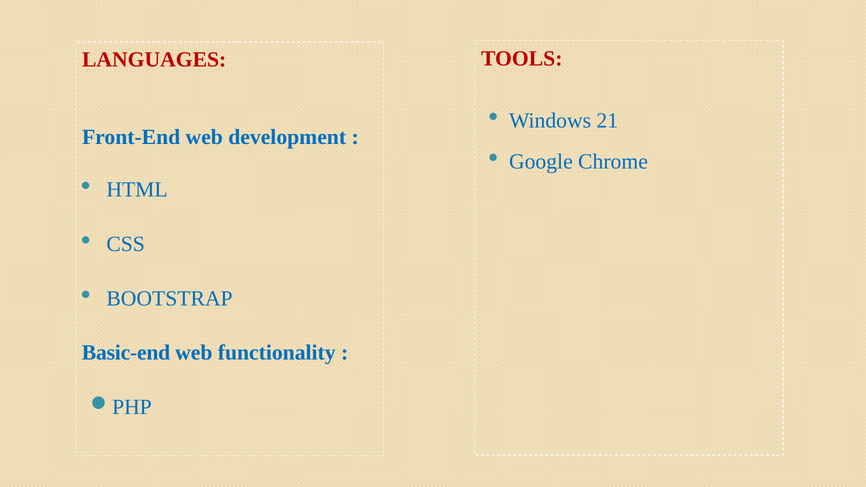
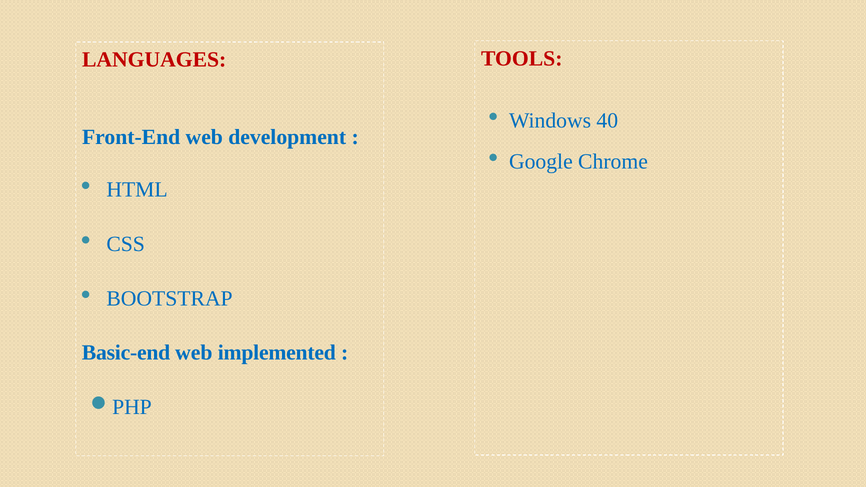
21: 21 -> 40
functionality: functionality -> implemented
